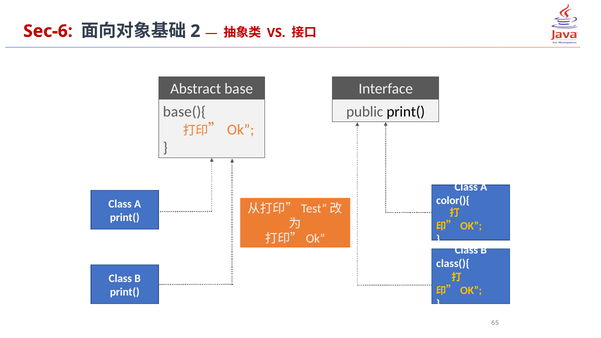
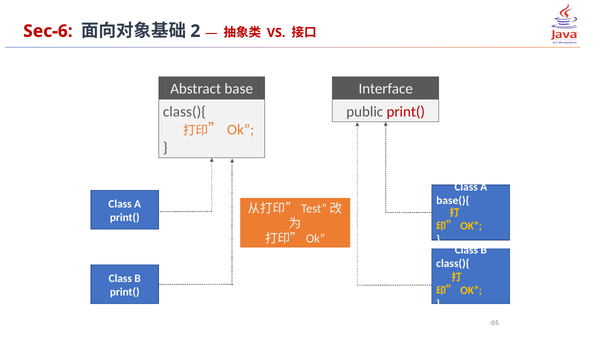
base(){ at (184, 112): base(){ -> class(){
print( at (406, 112) colour: black -> red
color(){: color(){ -> base(){
